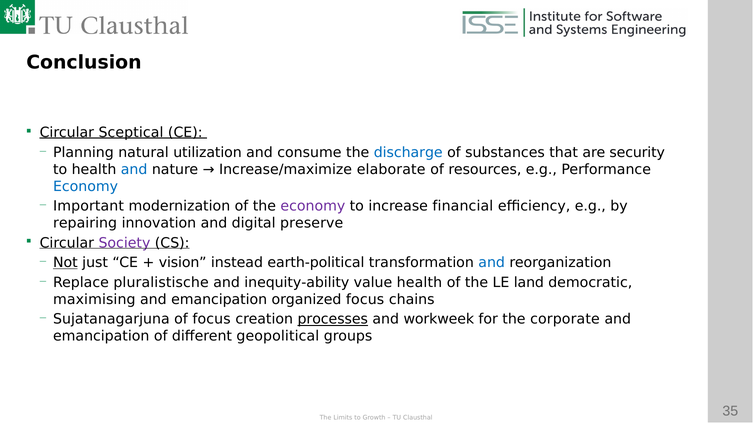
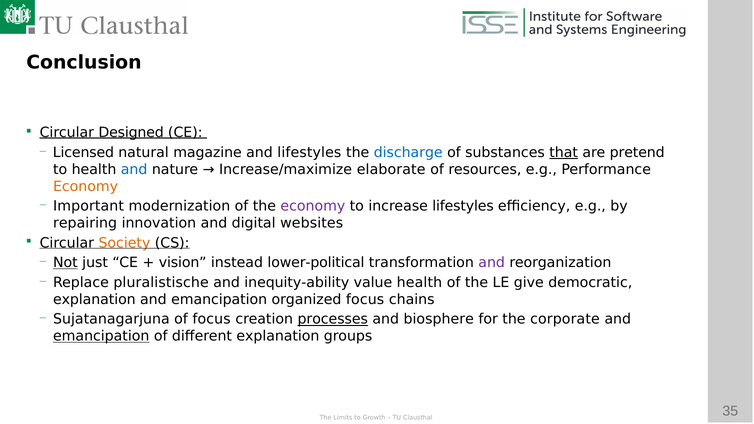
Sceptical: Sceptical -> Designed
Planning: Planning -> Licensed
utilization: utilization -> magazine
and consume: consume -> lifestyles
that underline: none -> present
security: security -> pretend
Economy at (86, 186) colour: blue -> orange
increase financial: financial -> lifestyles
preserve: preserve -> websites
Society colour: purple -> orange
earth-political: earth-political -> lower-political
and at (492, 263) colour: blue -> purple
land: land -> give
maximising at (94, 300): maximising -> explanation
workweek: workweek -> biosphere
emancipation at (101, 336) underline: none -> present
different geopolitical: geopolitical -> explanation
